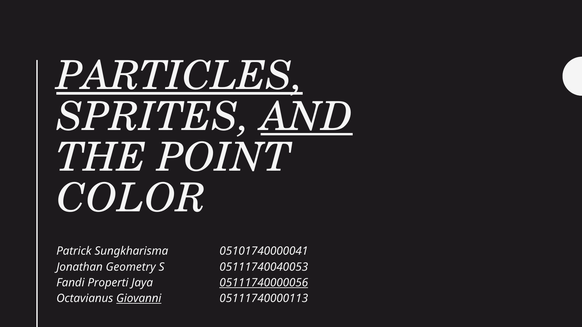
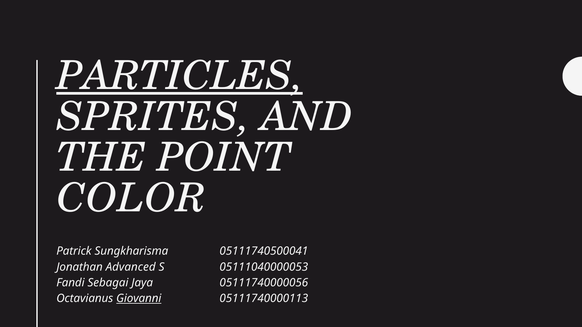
AND underline: present -> none
05101740000041: 05101740000041 -> 05111740500041
Geometry: Geometry -> Advanced
05111740040053: 05111740040053 -> 05111040000053
Properti: Properti -> Sebagai
05111740000056 underline: present -> none
